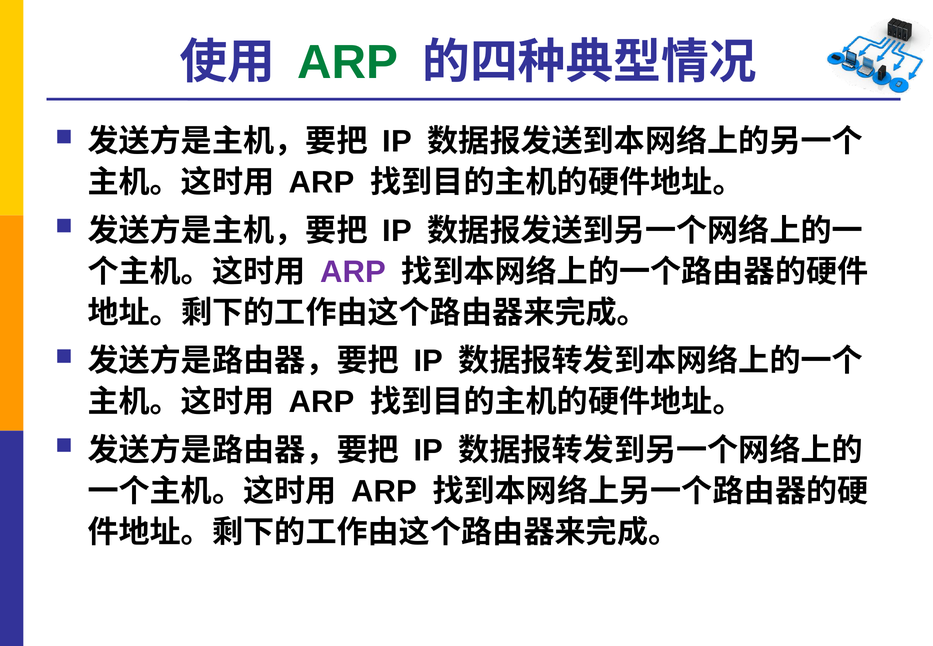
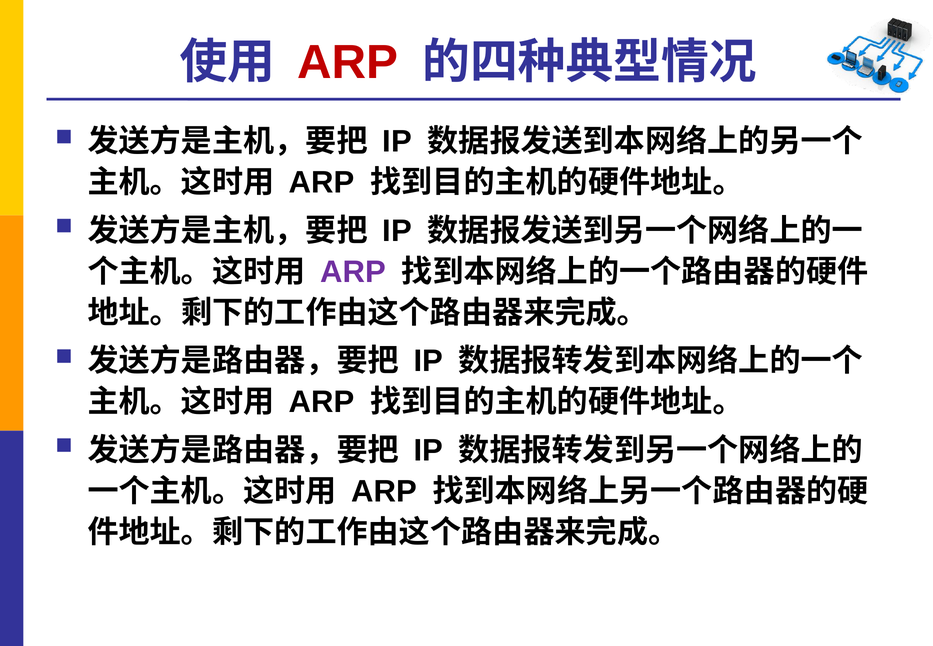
ARP at (348, 63) colour: green -> red
